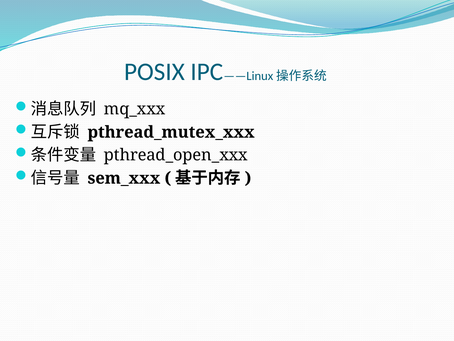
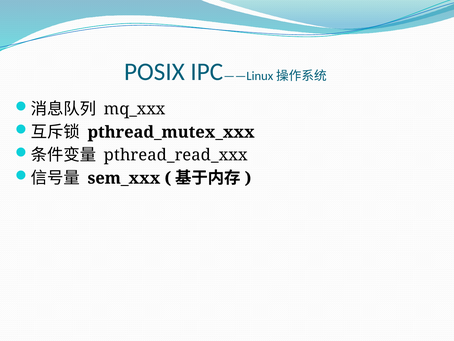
pthread_open_xxx: pthread_open_xxx -> pthread_read_xxx
